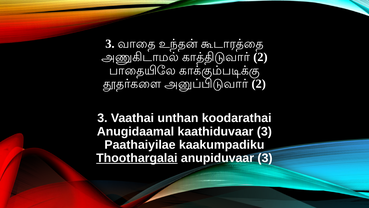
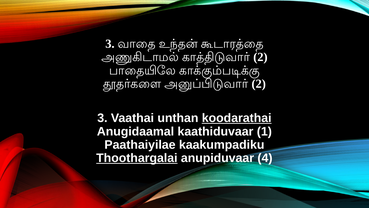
koodarathai underline: none -> present
kaathiduvaar 3: 3 -> 1
anupiduvaar 3: 3 -> 4
